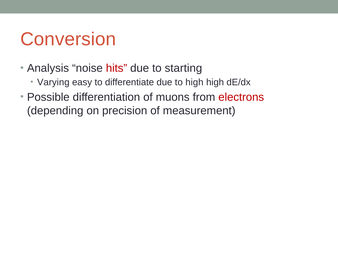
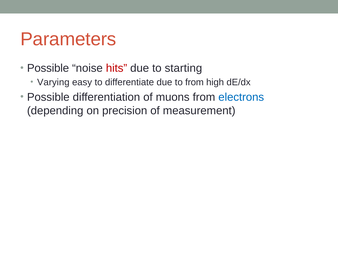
Conversion: Conversion -> Parameters
Analysis at (48, 68): Analysis -> Possible
to high: high -> from
electrons colour: red -> blue
